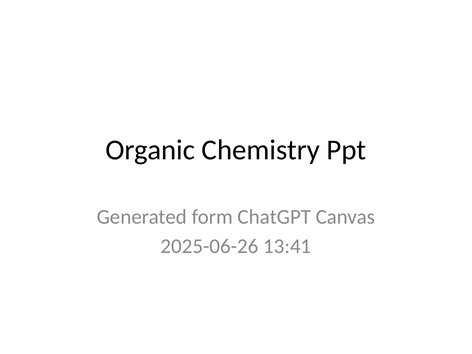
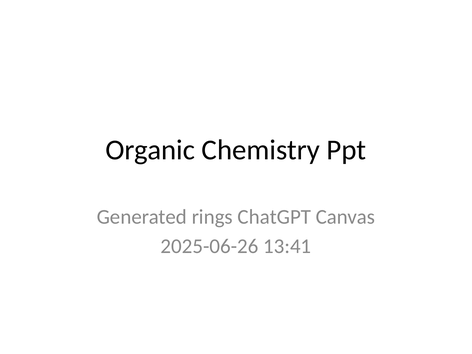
form: form -> rings
